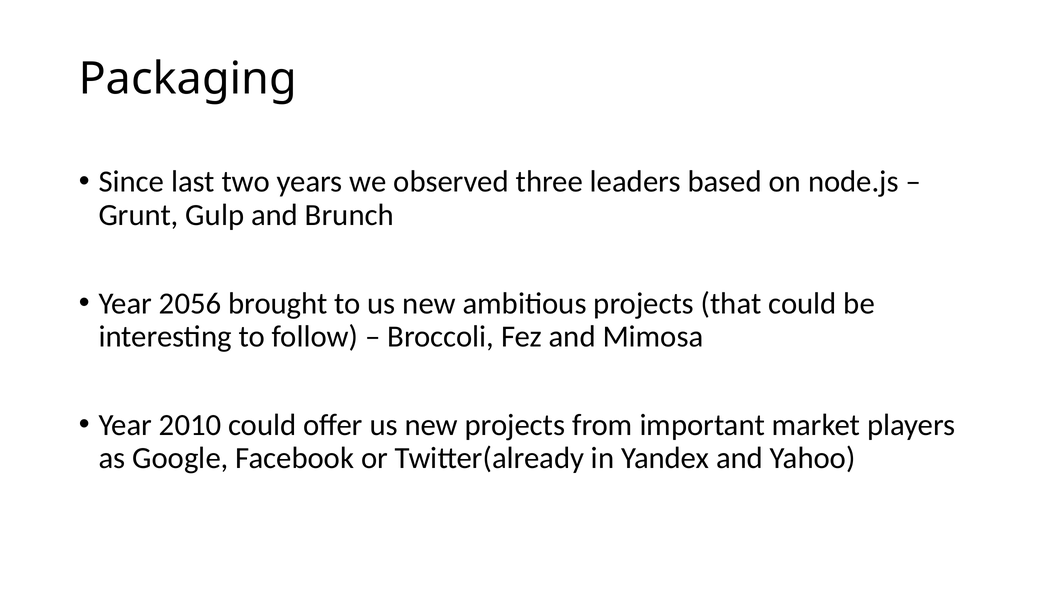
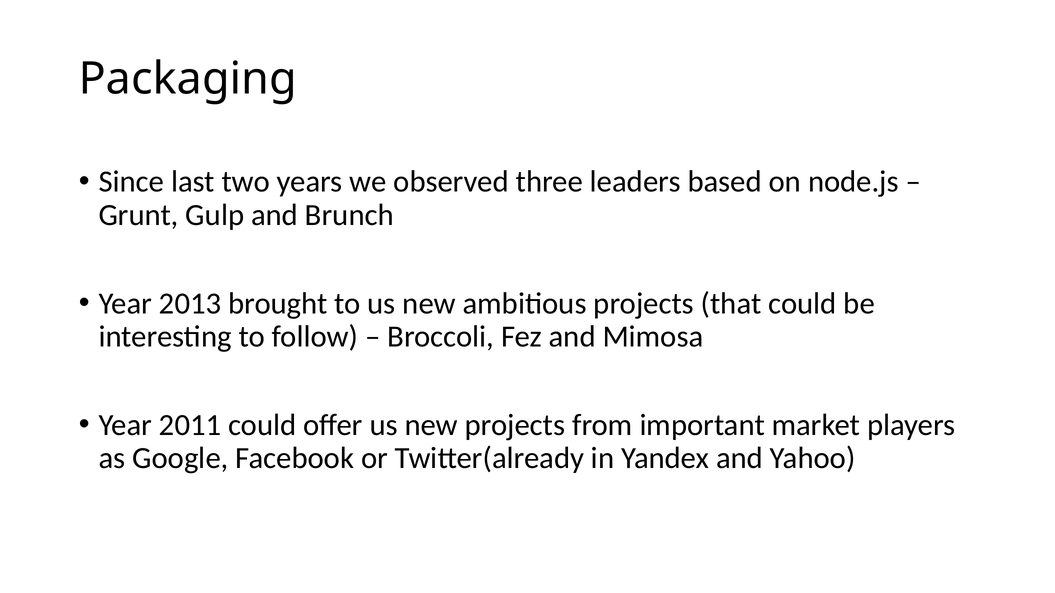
2056: 2056 -> 2013
2010: 2010 -> 2011
